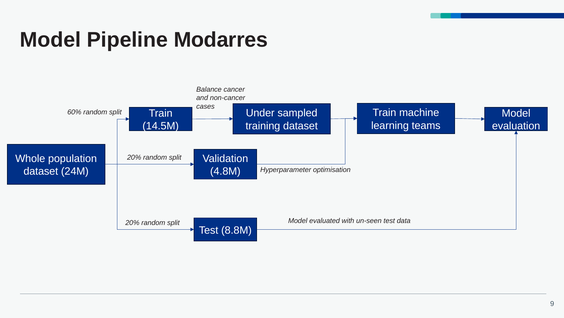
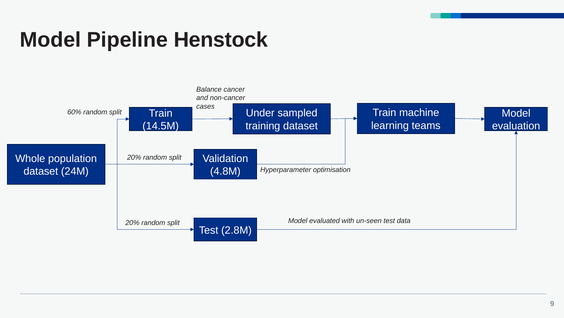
Modarres: Modarres -> Henstock
8.8M: 8.8M -> 2.8M
